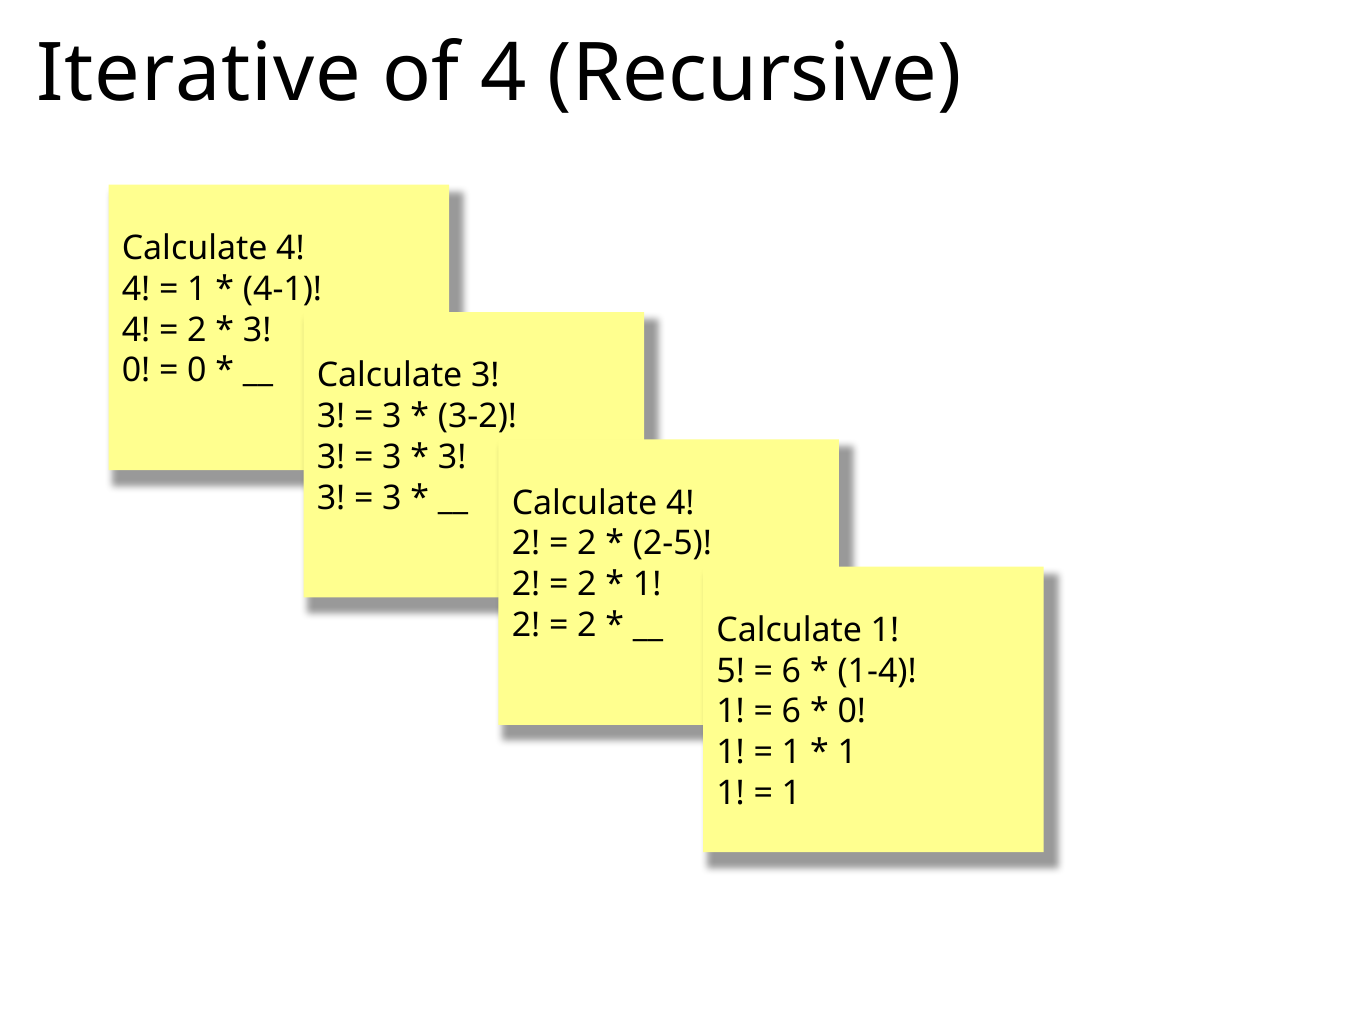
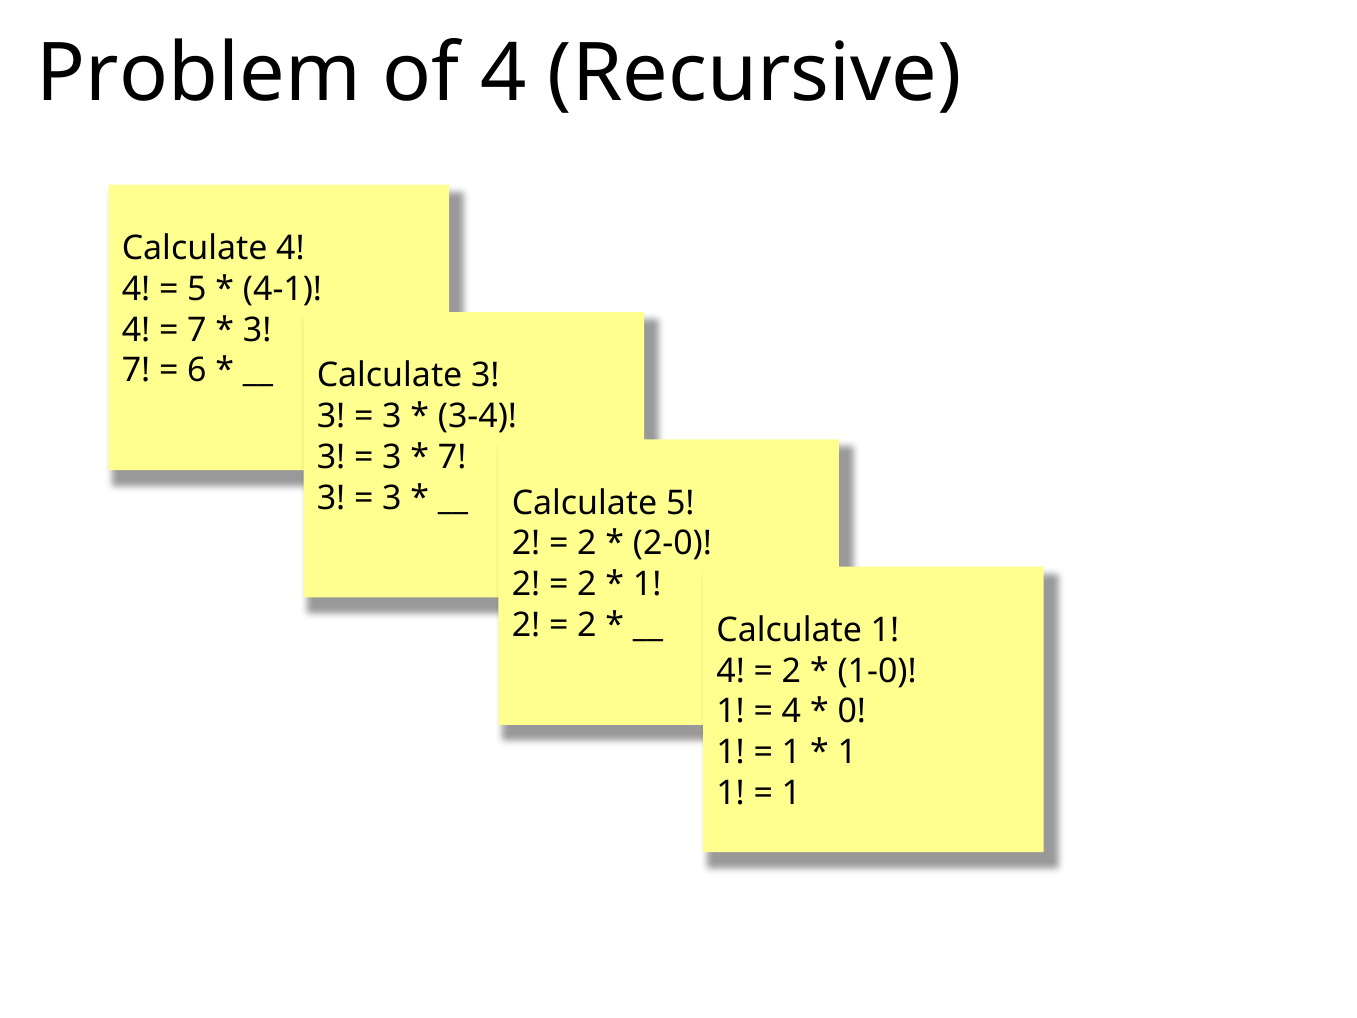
Iterative: Iterative -> Problem
1 at (197, 289): 1 -> 5
2 at (197, 330): 2 -> 7
0 at (136, 370): 0 -> 7
0 at (197, 370): 0 -> 6
3-2: 3-2 -> 3-4
3 at (452, 457): 3 -> 7
4 at (680, 503): 4 -> 5
2-5: 2-5 -> 2-0
5 at (731, 671): 5 -> 4
6 at (791, 671): 6 -> 2
1-4: 1-4 -> 1-0
6 at (791, 712): 6 -> 4
